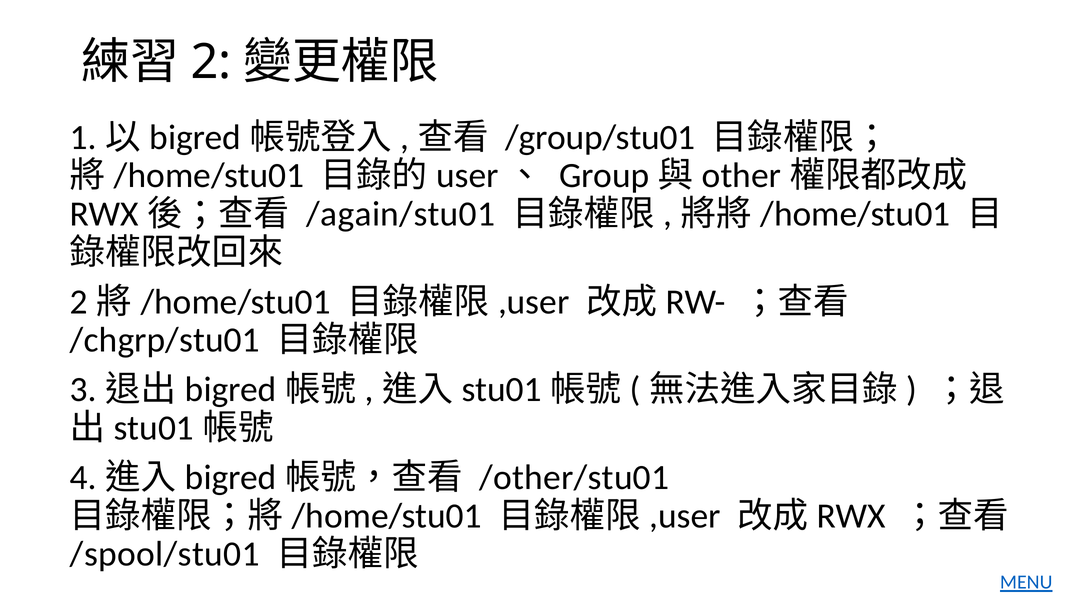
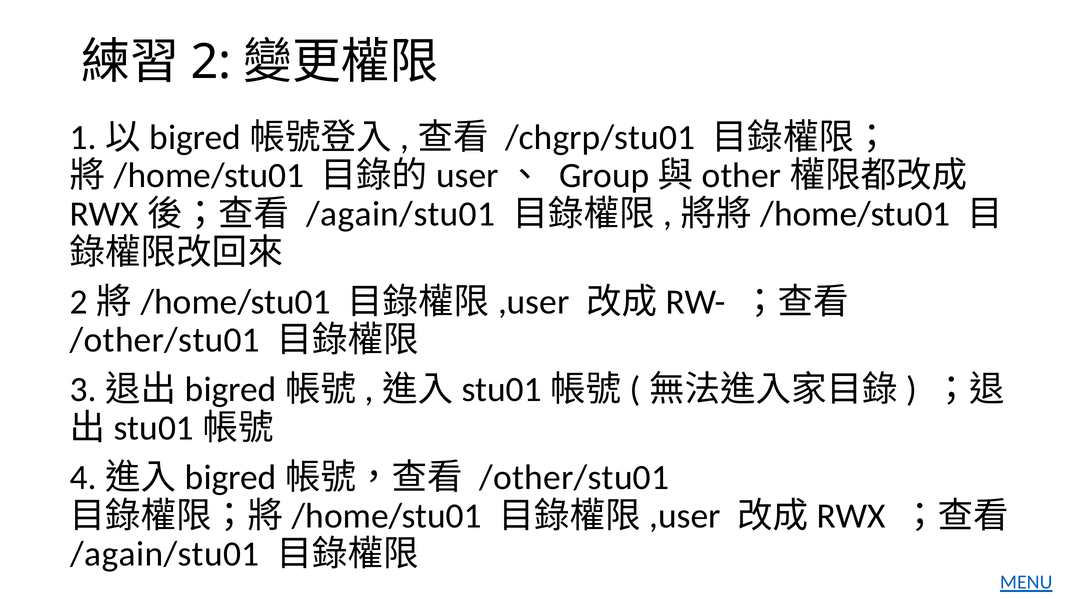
/group/stu01: /group/stu01 -> /chgrp/stu01
/chgrp/stu01 at (165, 340): /chgrp/stu01 -> /other/stu01
/spool/stu01 at (165, 554): /spool/stu01 -> /again/stu01
